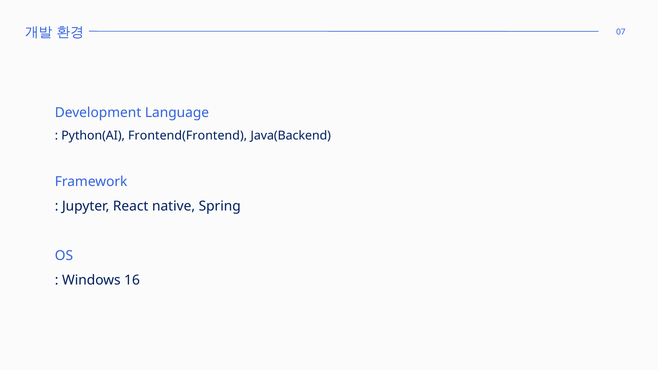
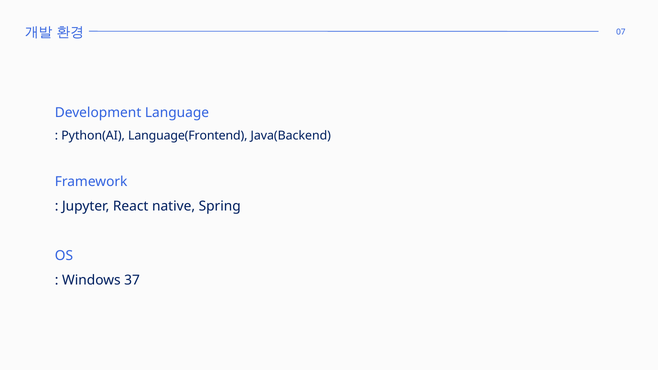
Frontend(Frontend: Frontend(Frontend -> Language(Frontend
16: 16 -> 37
